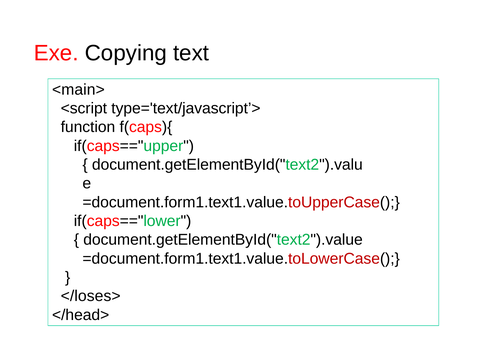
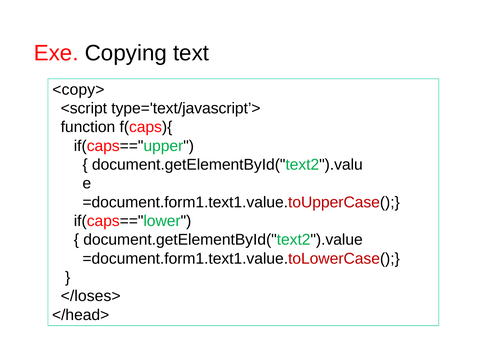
<main>: <main> -> <copy>
